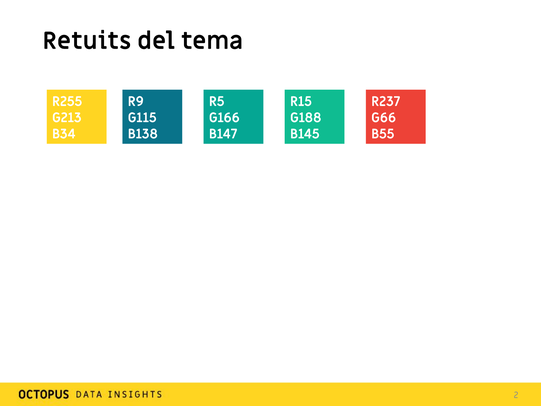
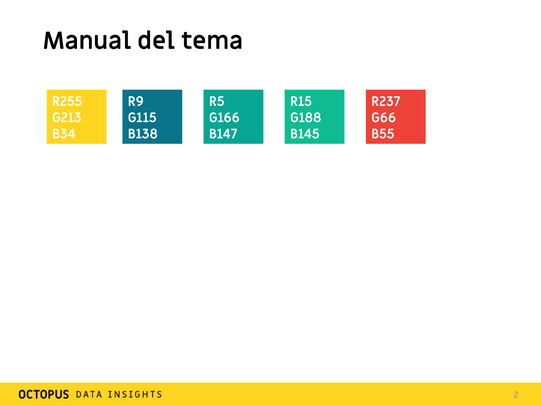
Retuits: Retuits -> Manual
